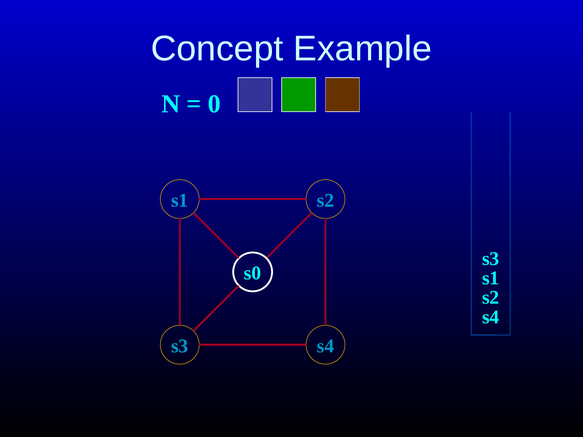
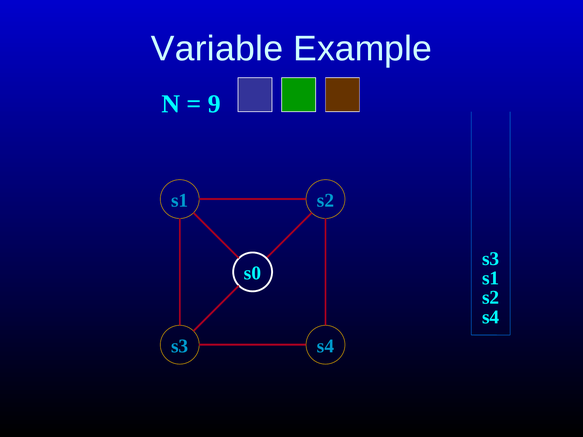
Concept: Concept -> Variable
0: 0 -> 9
